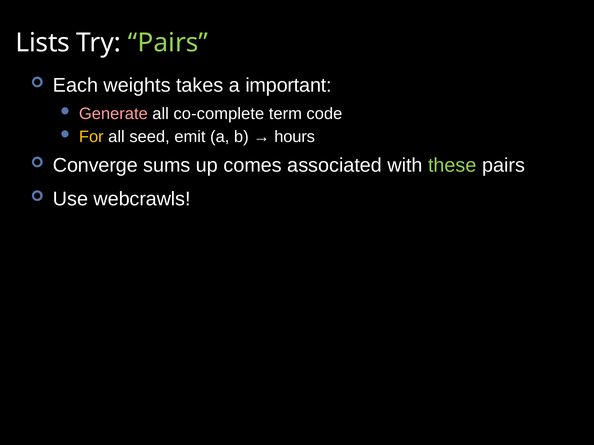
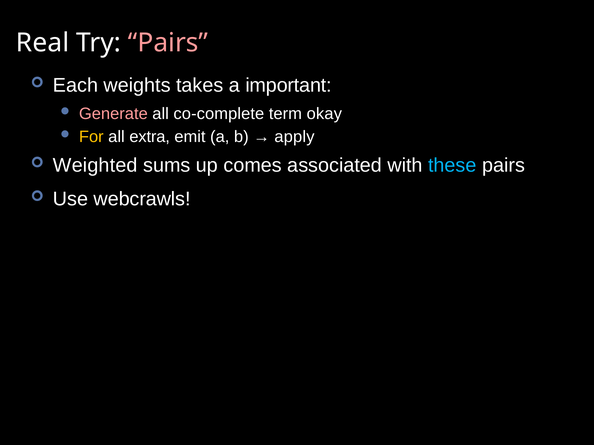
Lists: Lists -> Real
Pairs at (168, 43) colour: light green -> pink
code: code -> okay
seed: seed -> extra
hours: hours -> apply
Converge: Converge -> Weighted
these colour: light green -> light blue
